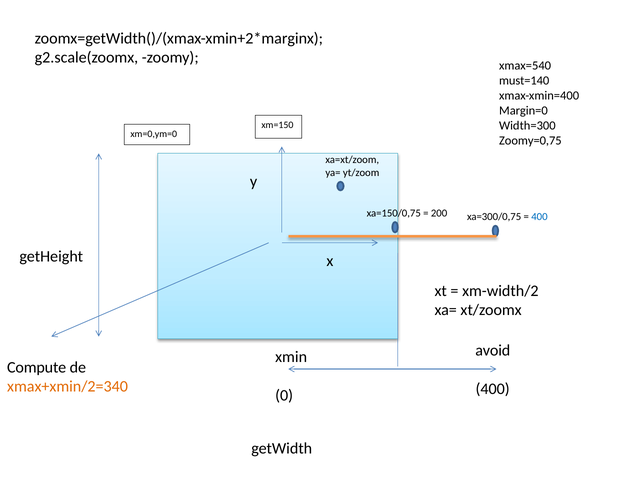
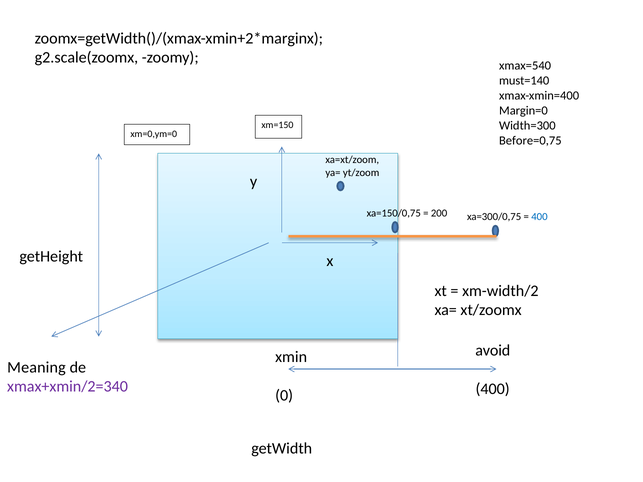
Zoomy=0,75: Zoomy=0,75 -> Before=0,75
Compute: Compute -> Meaning
xmax+xmin/2=340 colour: orange -> purple
